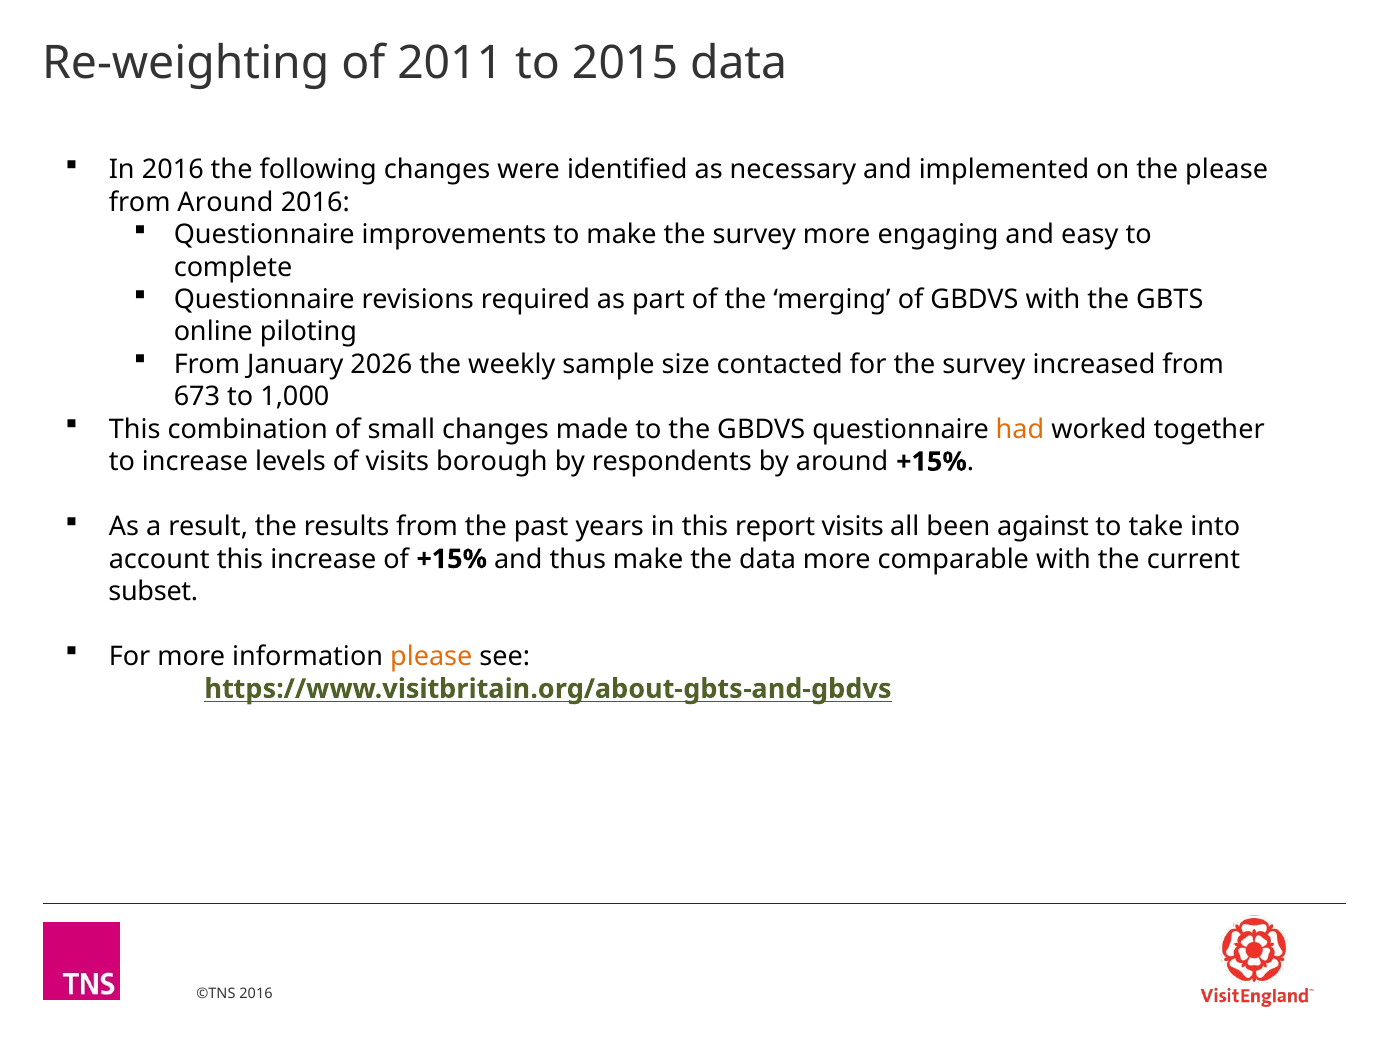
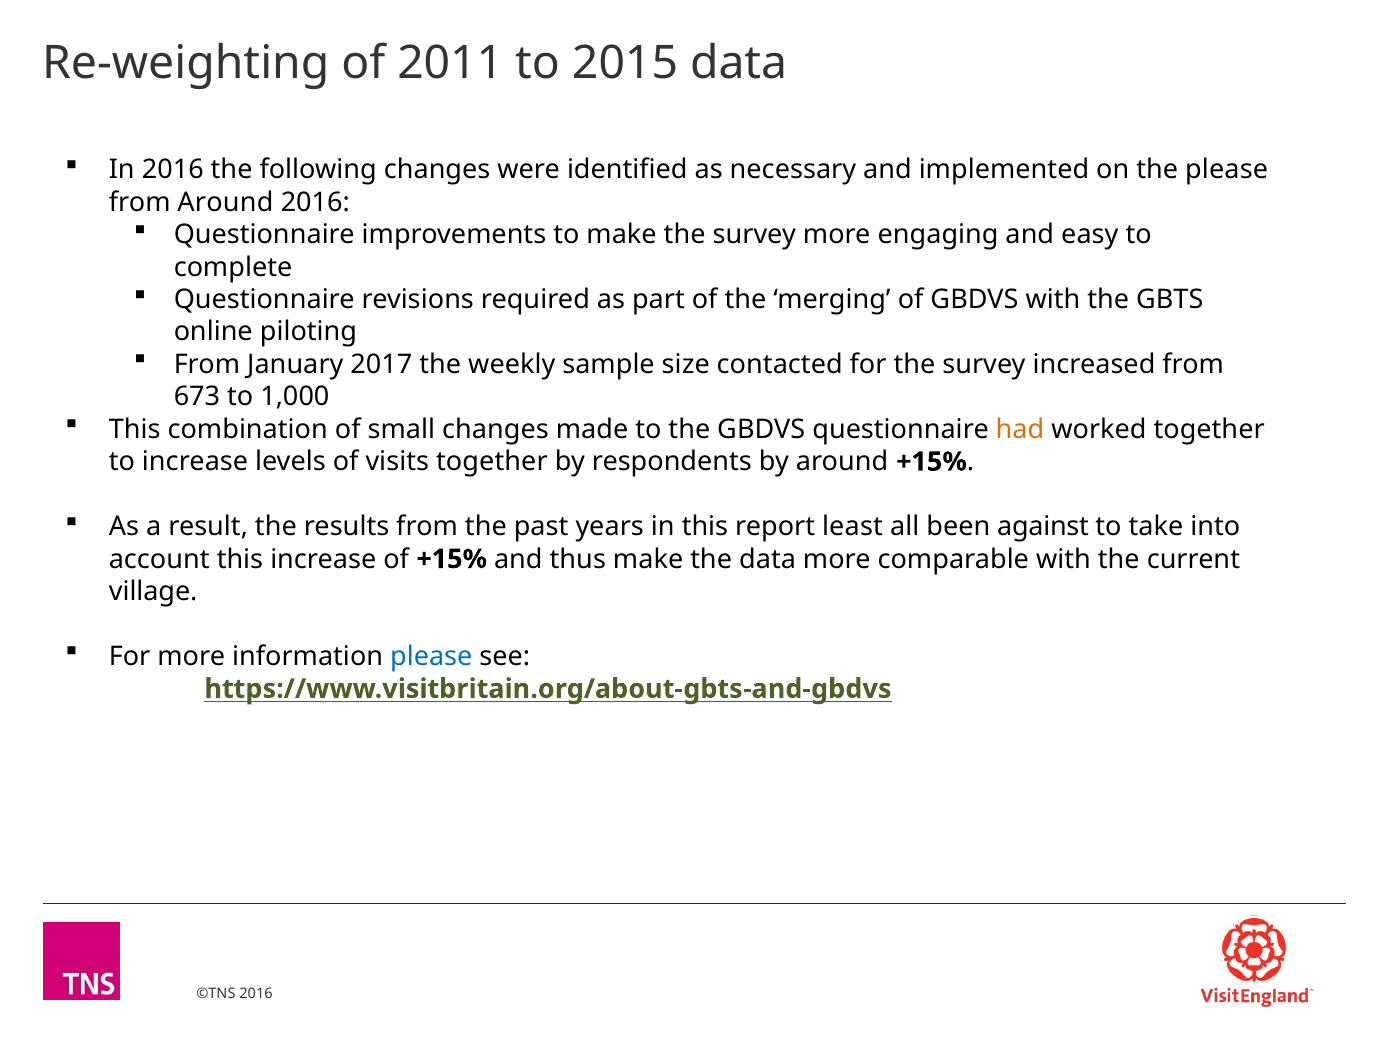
2026: 2026 -> 2017
visits borough: borough -> together
report visits: visits -> least
subset: subset -> village
please at (431, 657) colour: orange -> blue
